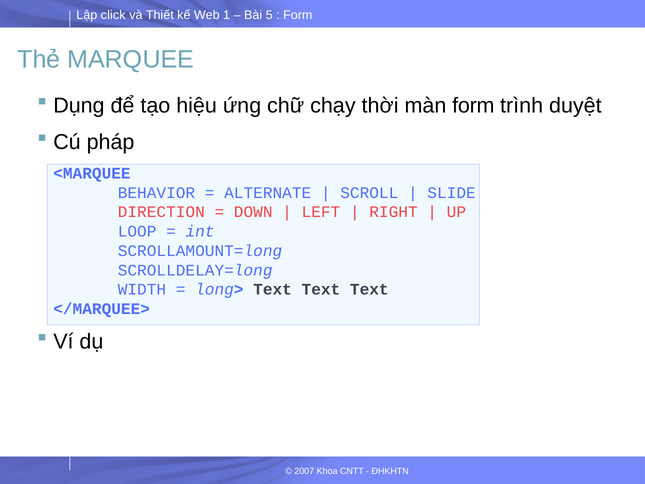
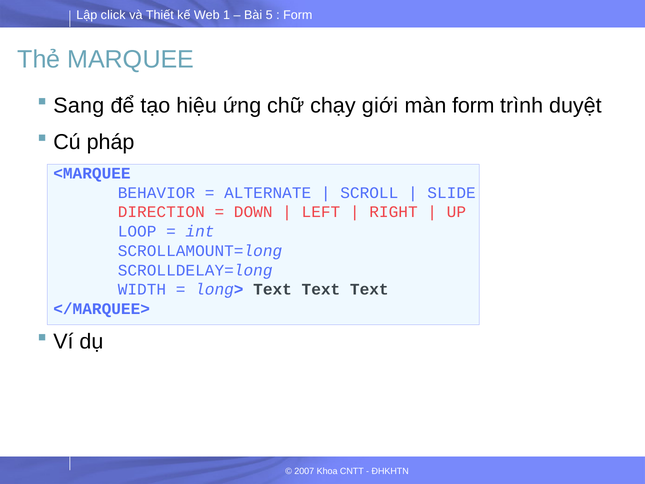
Dụng: Dụng -> Sang
thời: thời -> giới
